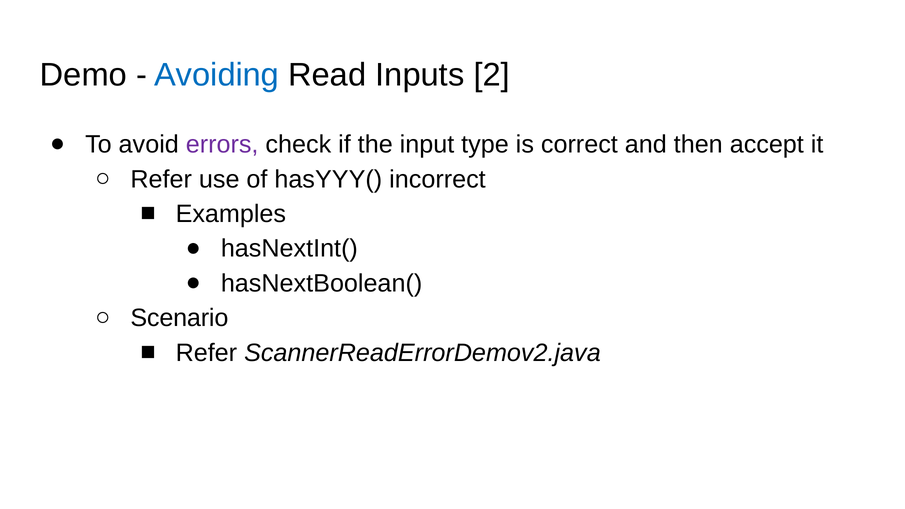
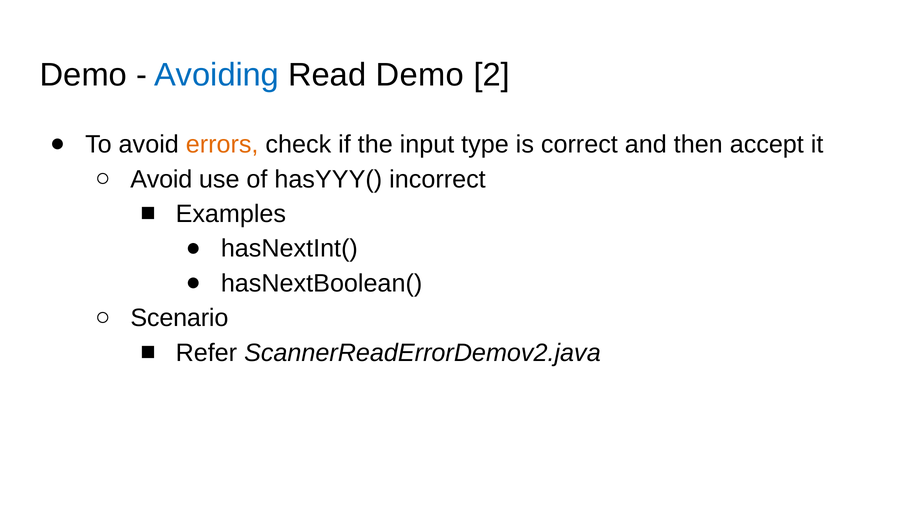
Read Inputs: Inputs -> Demo
errors colour: purple -> orange
Refer at (161, 179): Refer -> Avoid
